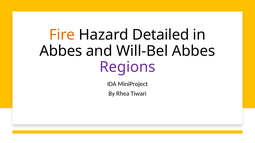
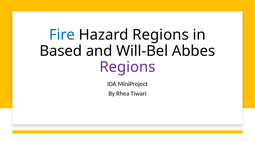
Fire colour: orange -> blue
Hazard Detailed: Detailed -> Regions
Abbes at (61, 51): Abbes -> Based
